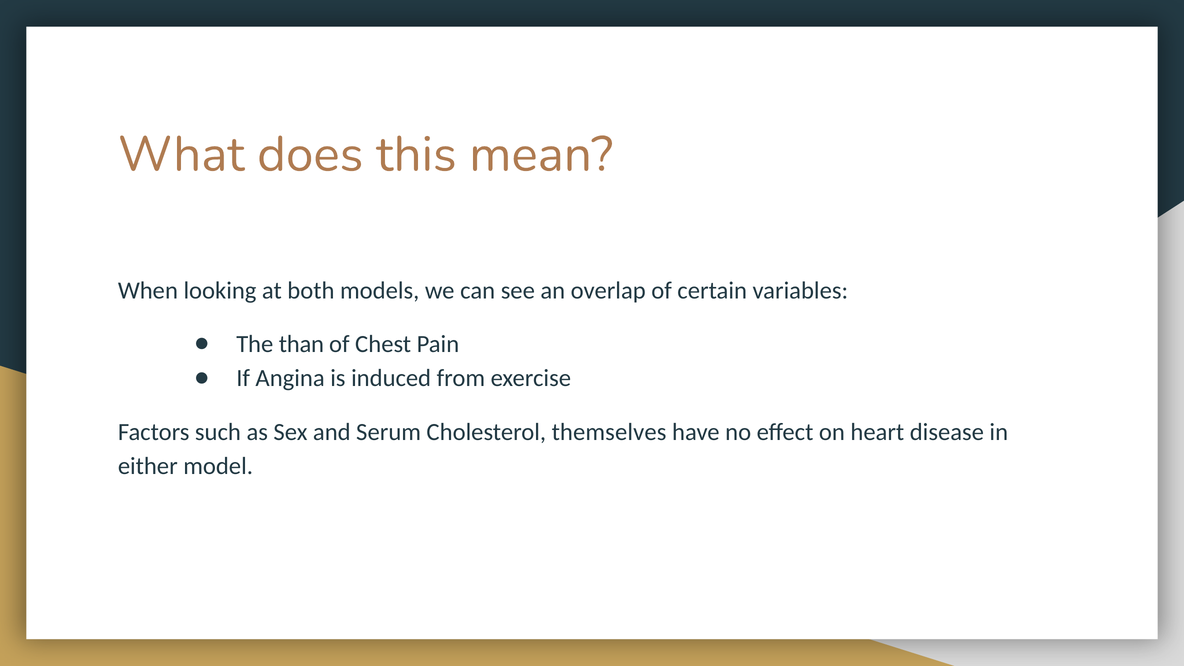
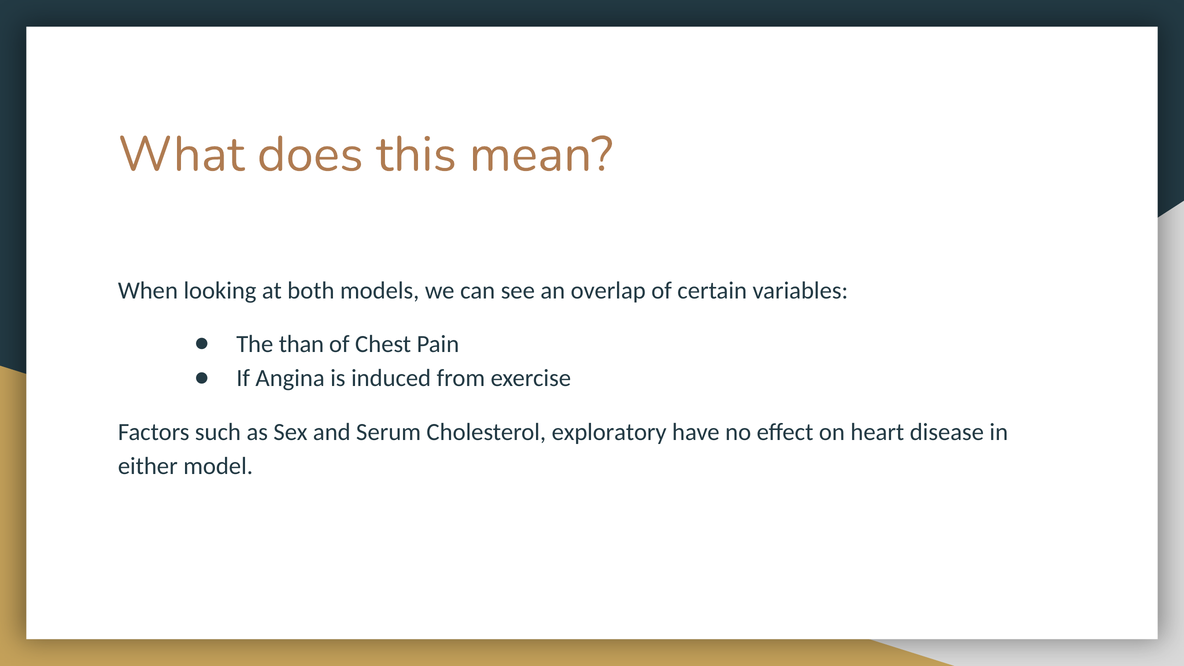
themselves: themselves -> exploratory
